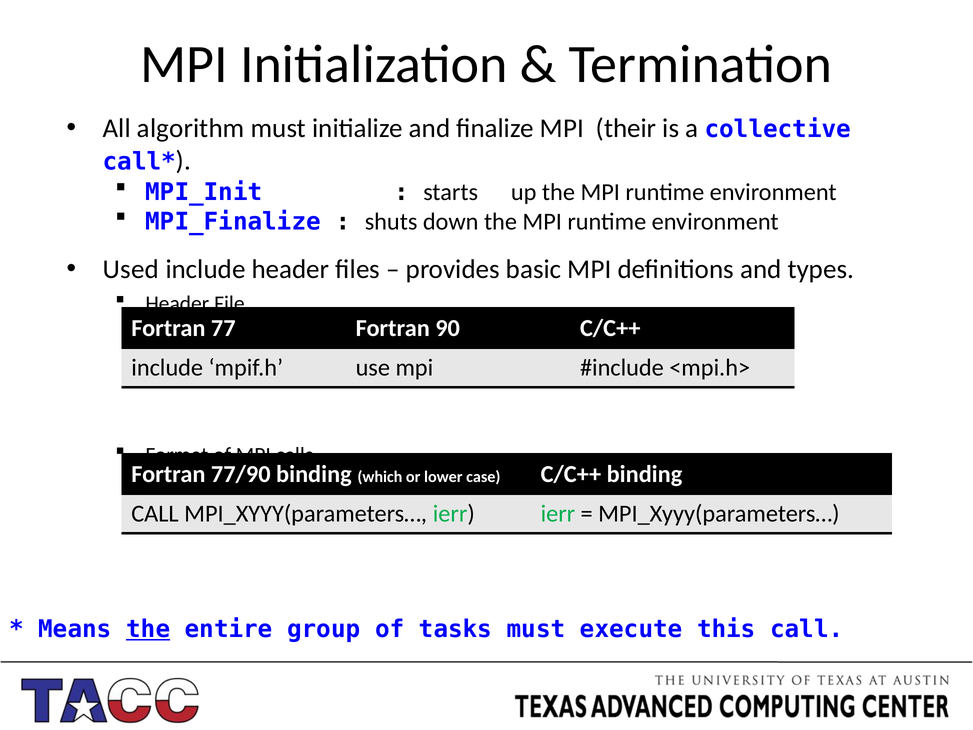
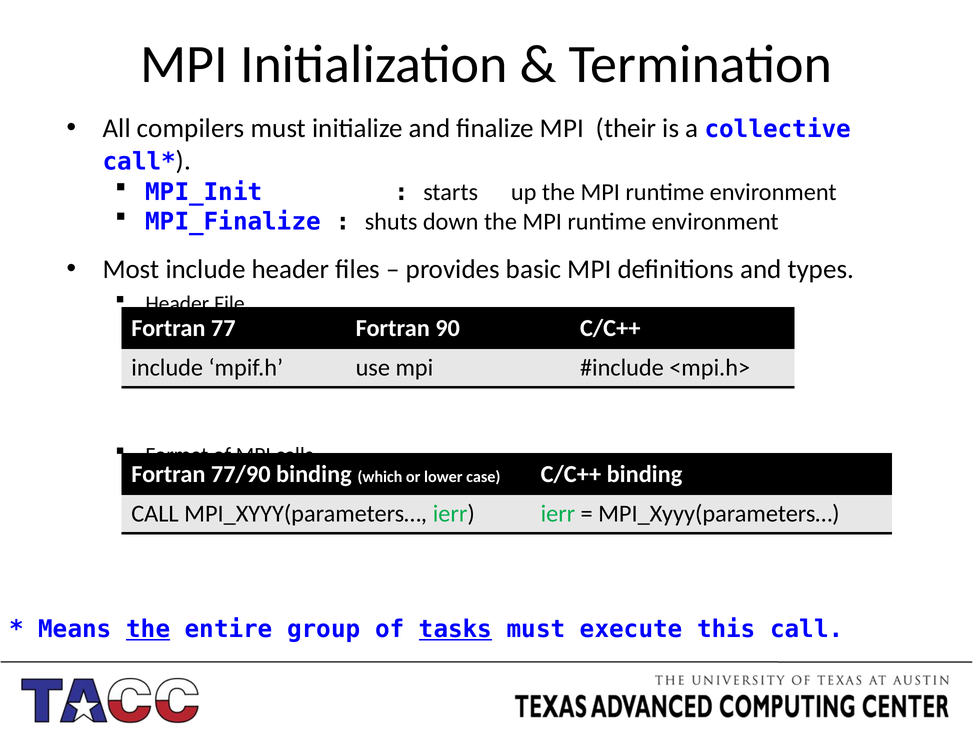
algorithm: algorithm -> compilers
Used: Used -> Most
tasks underline: none -> present
